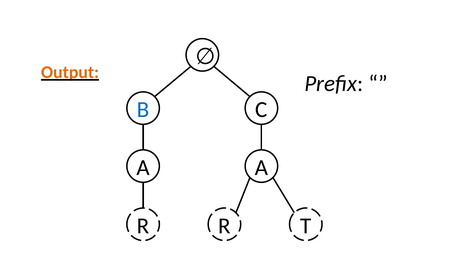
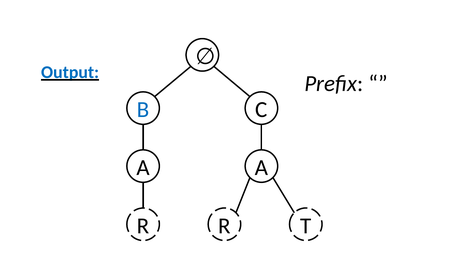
Output colour: orange -> blue
